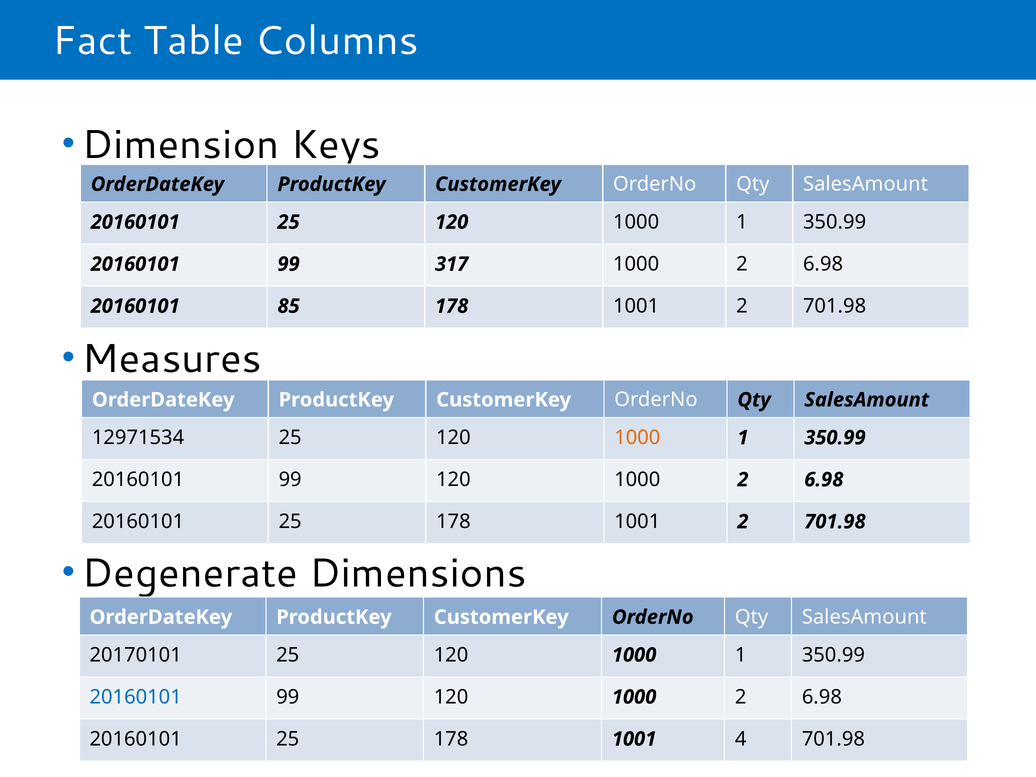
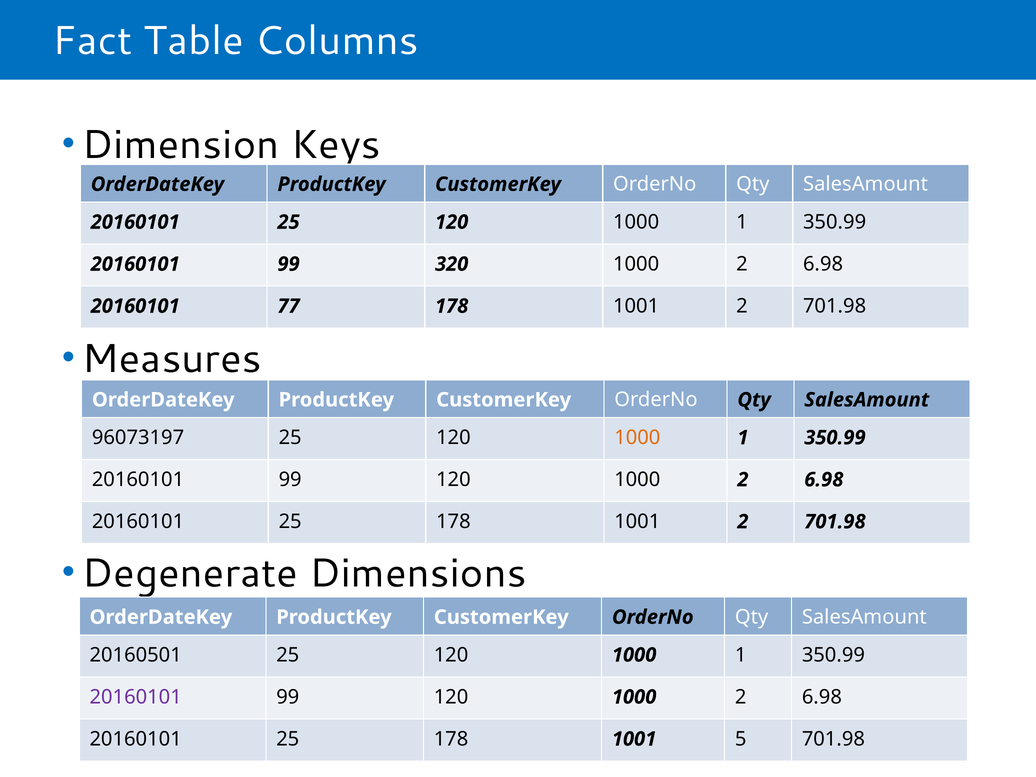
317: 317 -> 320
85: 85 -> 77
12971534: 12971534 -> 96073197
20170101: 20170101 -> 20160501
20160101 at (136, 697) colour: blue -> purple
4: 4 -> 5
